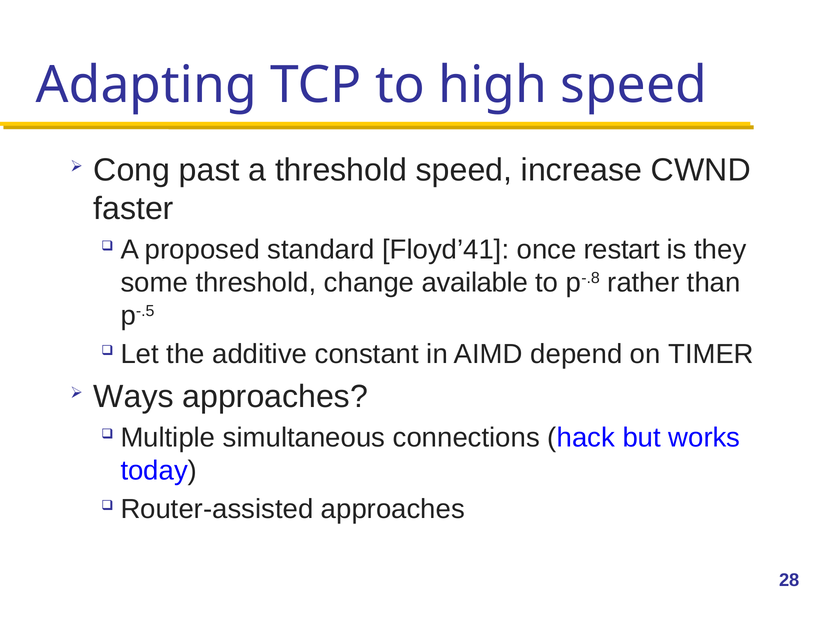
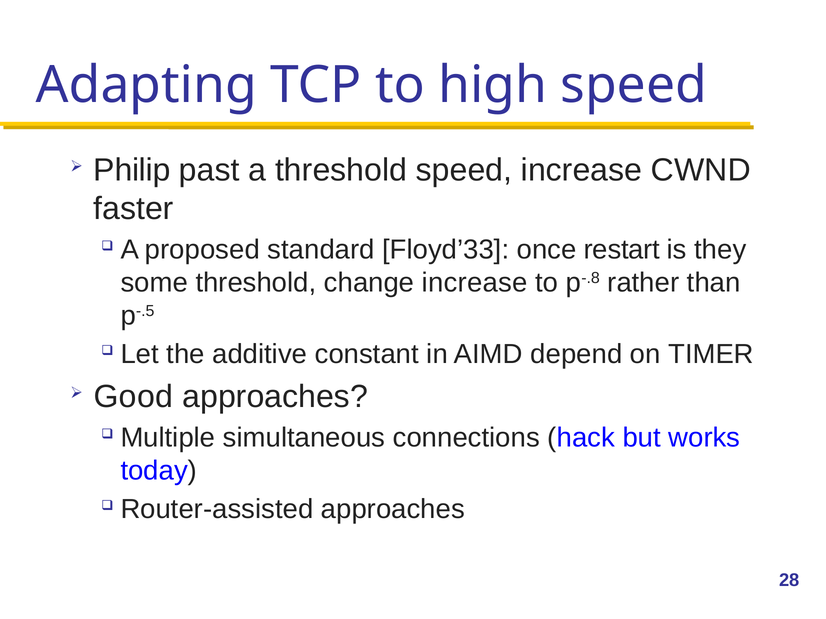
Cong: Cong -> Philip
Floyd’41: Floyd’41 -> Floyd’33
change available: available -> increase
Ways: Ways -> Good
